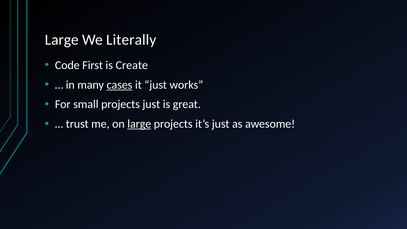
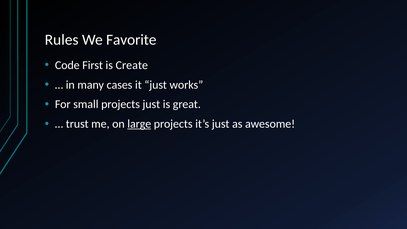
Large at (62, 40): Large -> Rules
Literally: Literally -> Favorite
cases underline: present -> none
